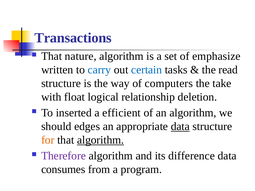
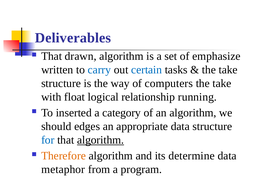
Transactions: Transactions -> Deliverables
nature: nature -> drawn
read at (228, 70): read -> take
deletion: deletion -> running
efficient: efficient -> category
data at (180, 127) underline: present -> none
for colour: orange -> blue
Therefore colour: purple -> orange
difference: difference -> determine
consumes: consumes -> metaphor
